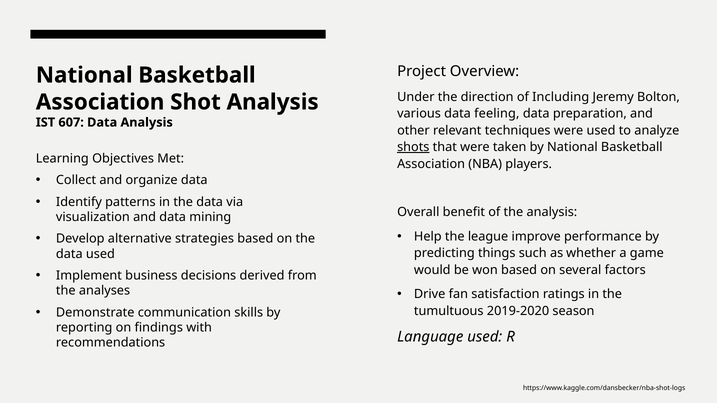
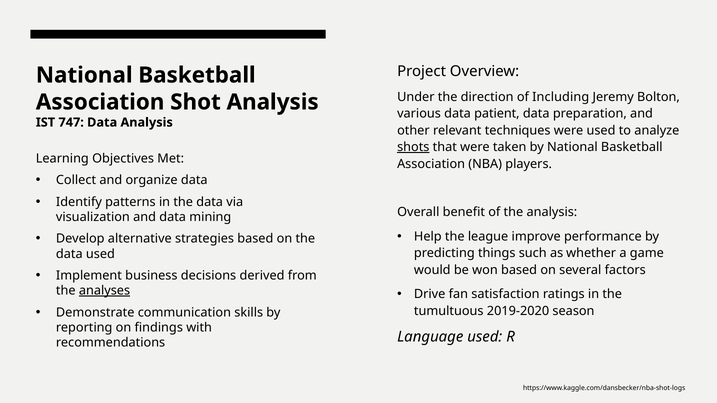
feeling: feeling -> patient
607: 607 -> 747
analyses underline: none -> present
